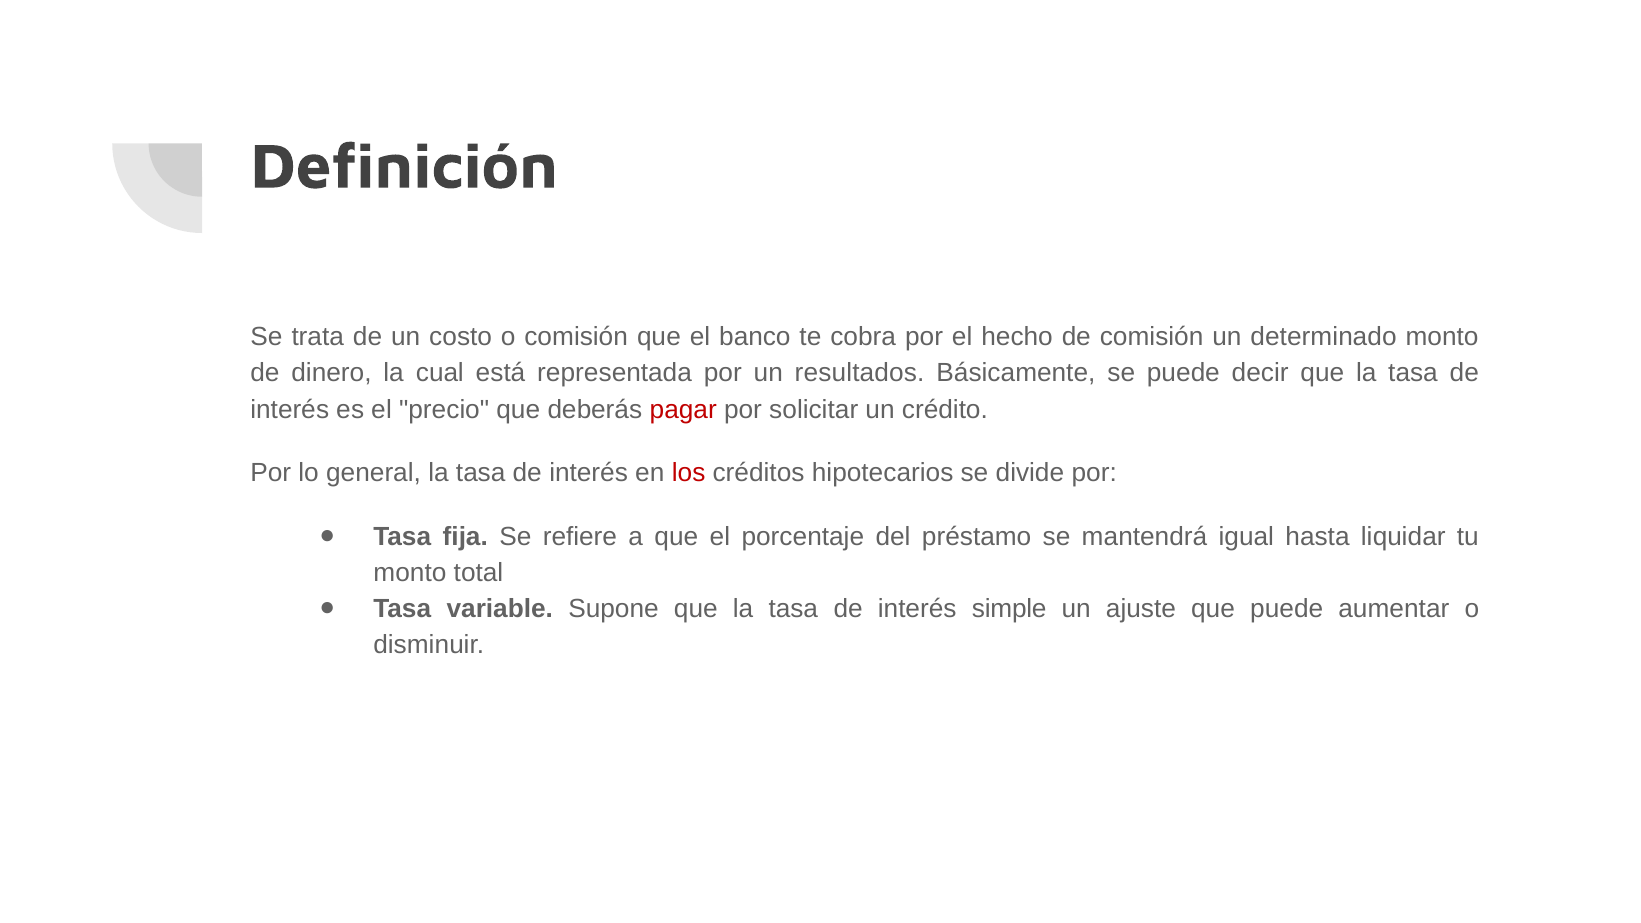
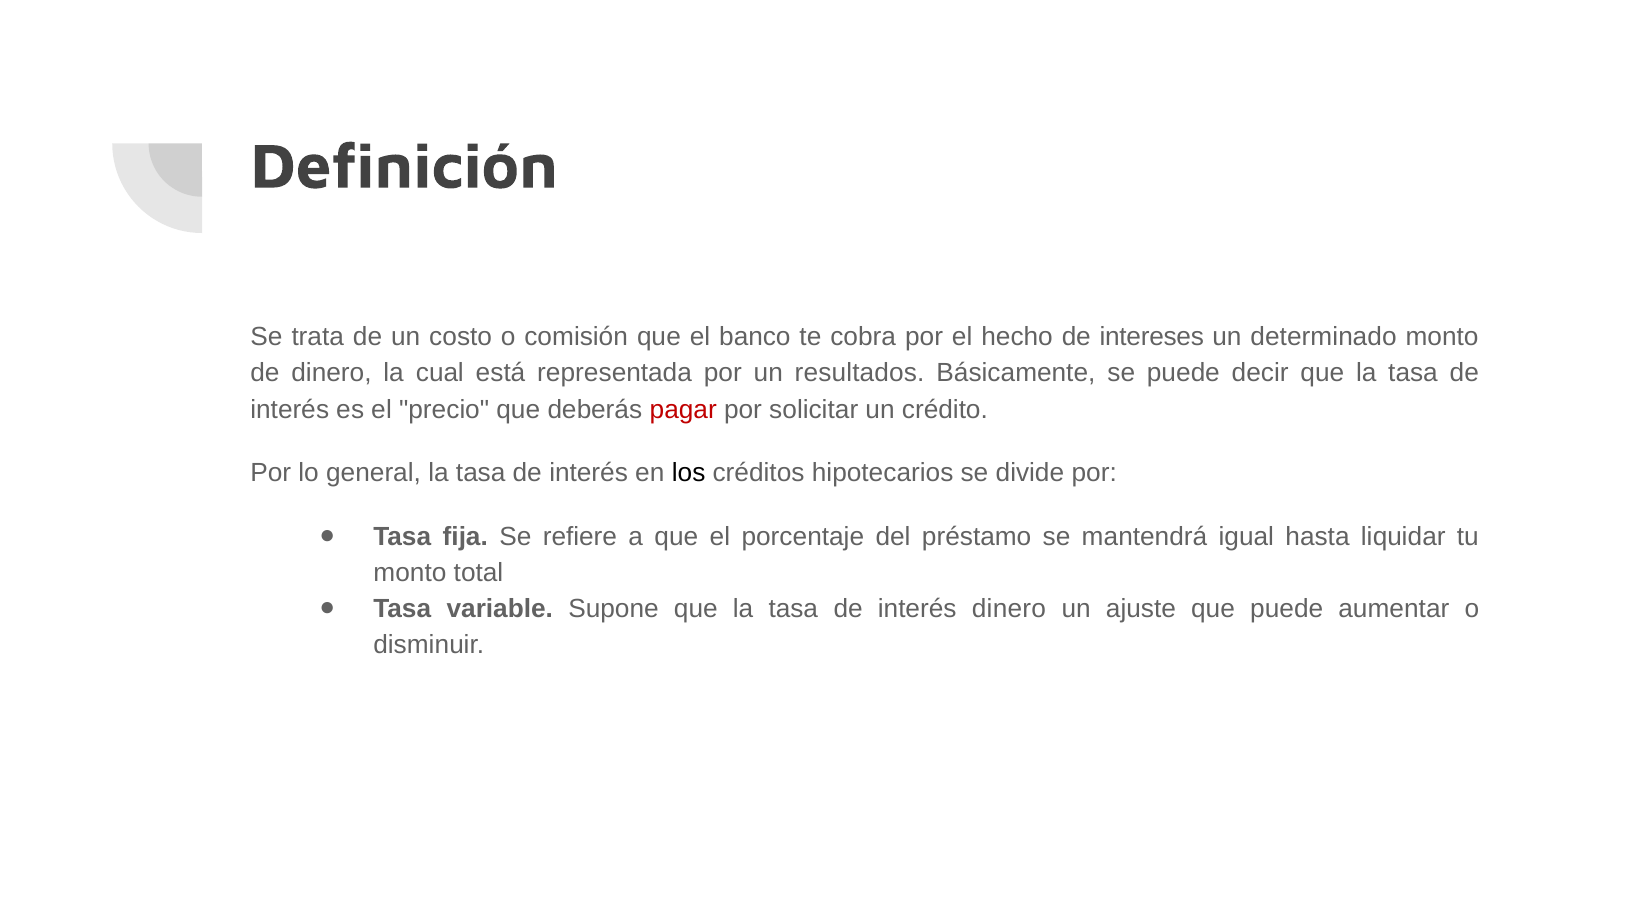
de comisión: comisión -> intereses
los colour: red -> black
interés simple: simple -> dinero
